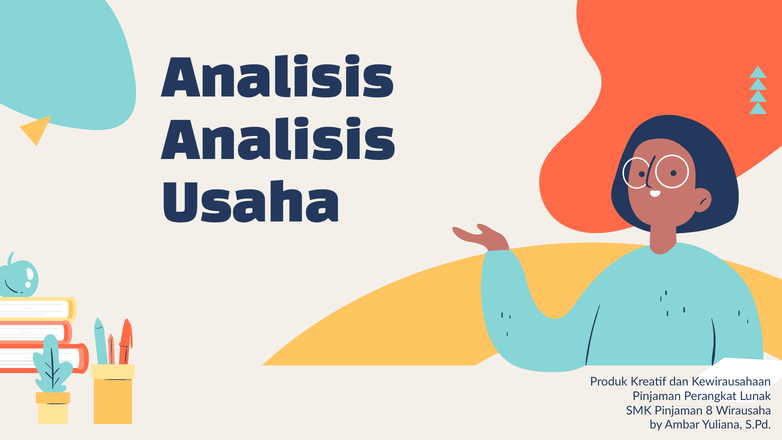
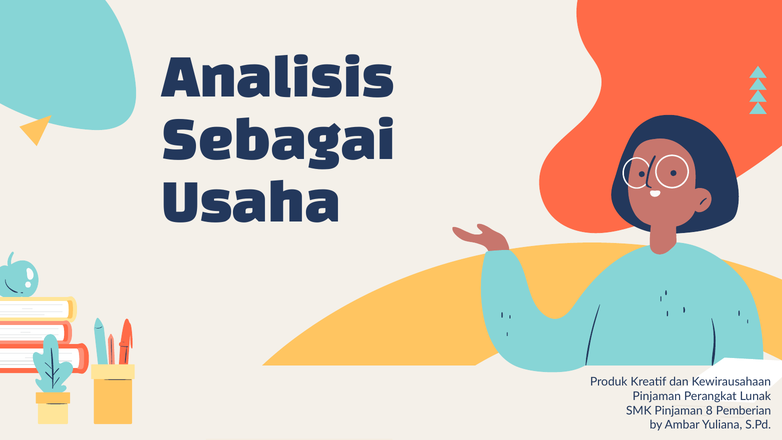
Analisis at (279, 142): Analisis -> Sebagai
Wirausaha: Wirausaha -> Pemberian
